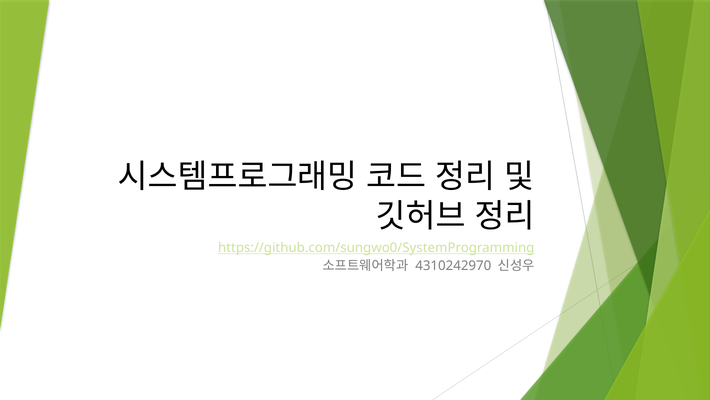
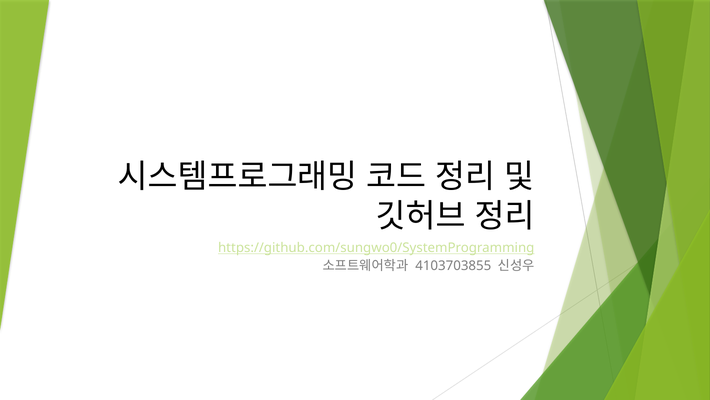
4310242970: 4310242970 -> 4103703855
